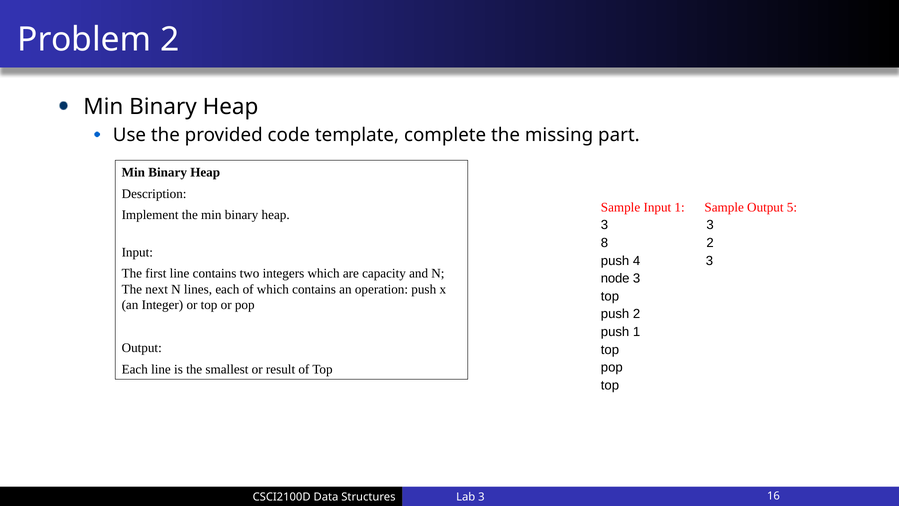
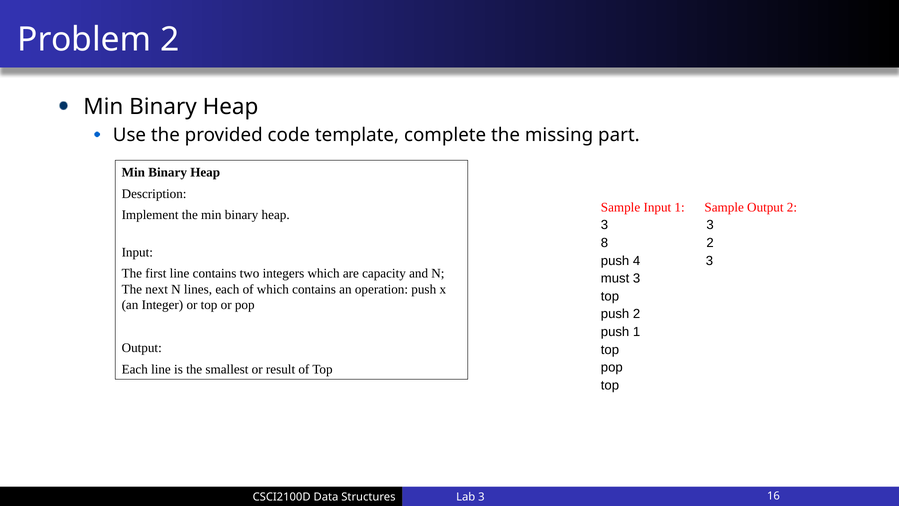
Output 5: 5 -> 2
node: node -> must
